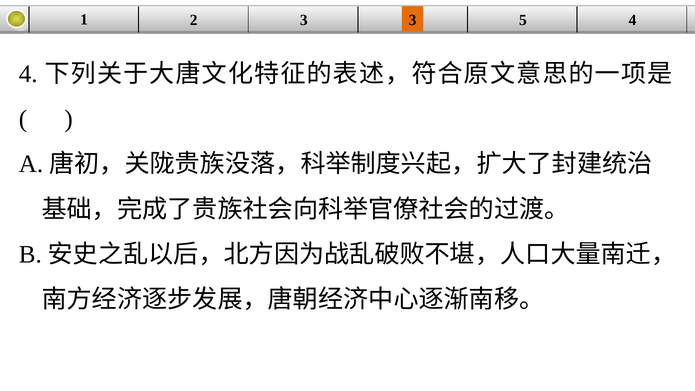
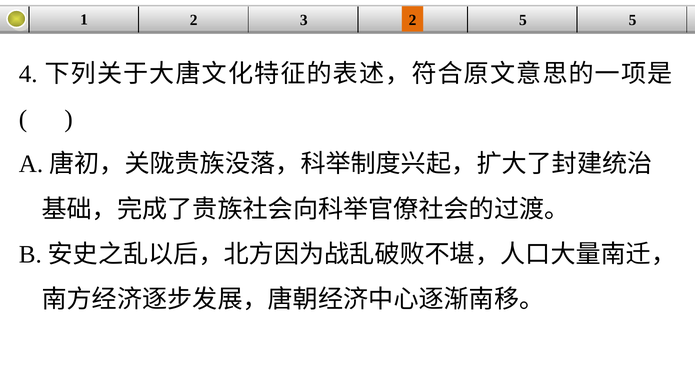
3 3: 3 -> 2
5 4: 4 -> 5
